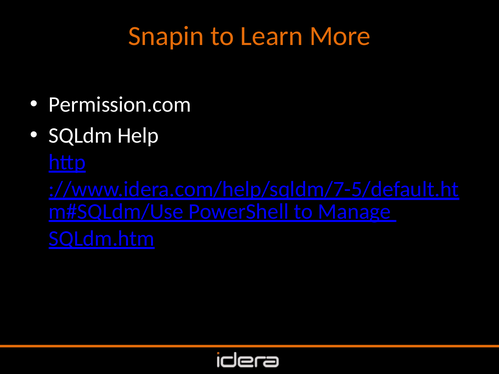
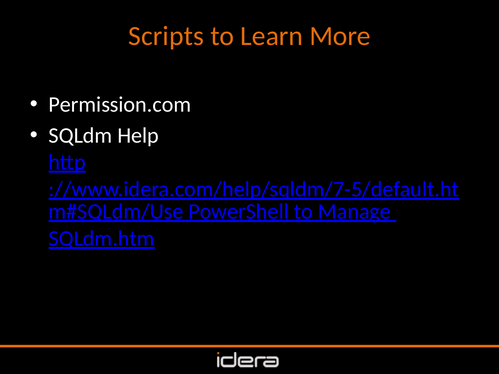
Snapin: Snapin -> Scripts
